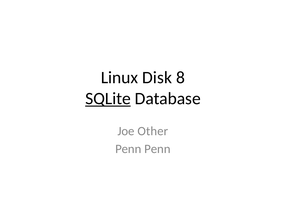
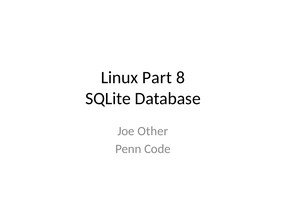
Disk: Disk -> Part
SQLite underline: present -> none
Penn Penn: Penn -> Code
